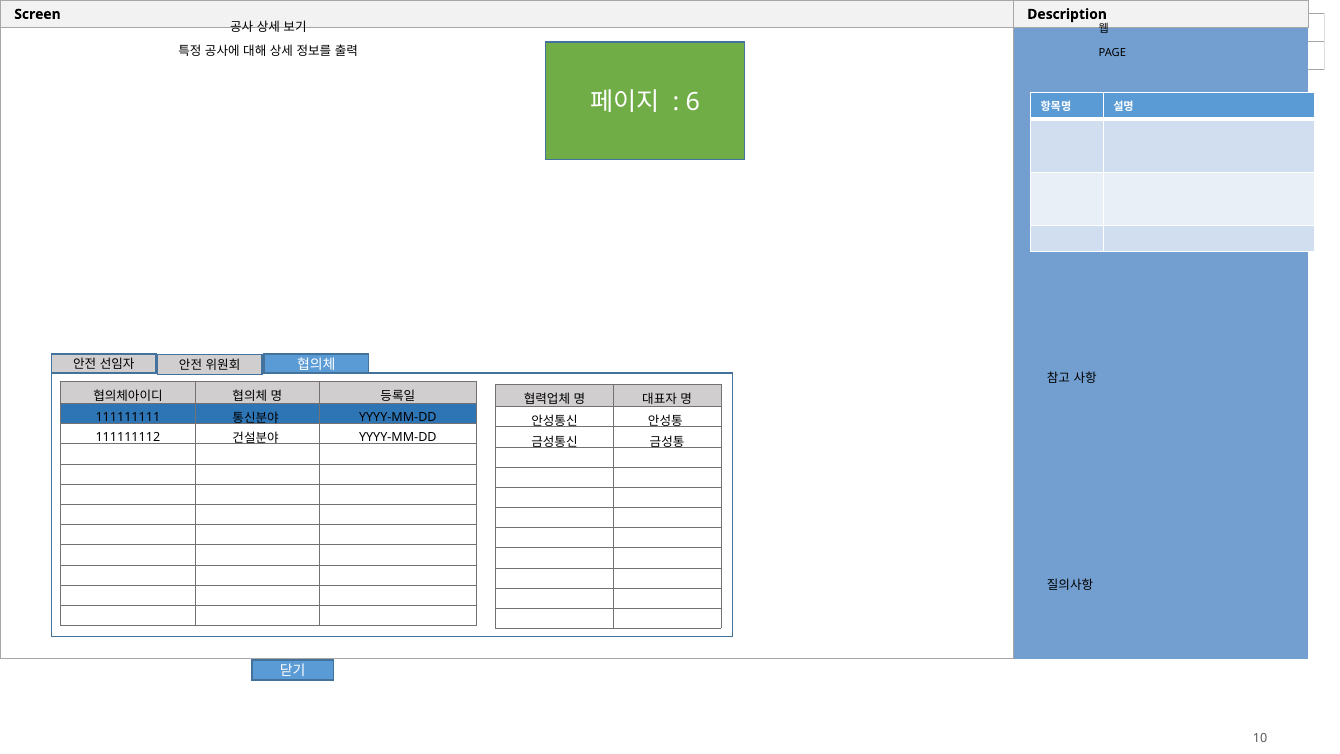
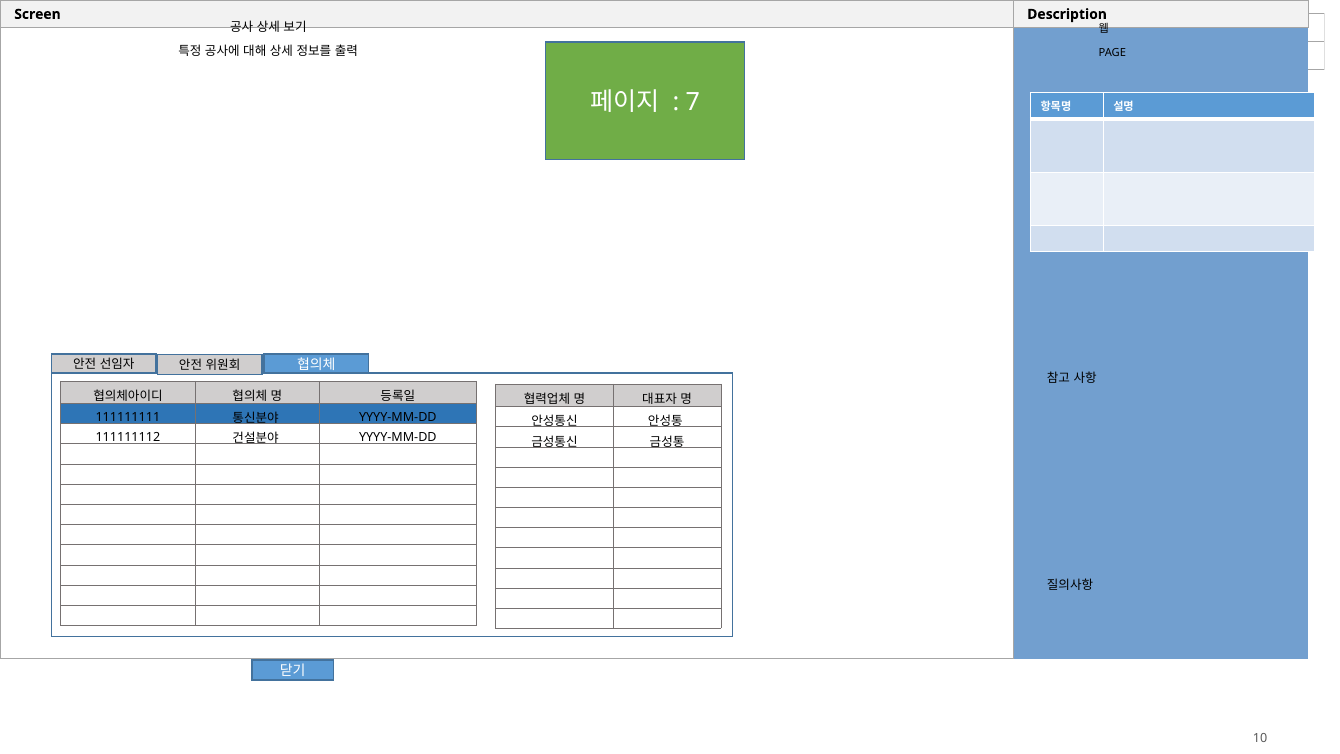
6: 6 -> 7
